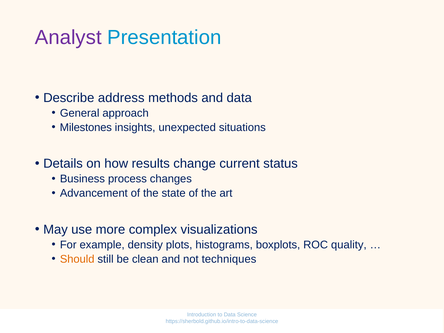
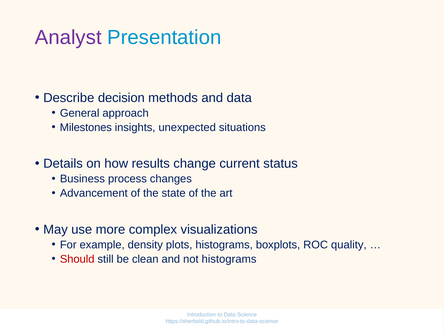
address: address -> decision
Should colour: orange -> red
not techniques: techniques -> histograms
